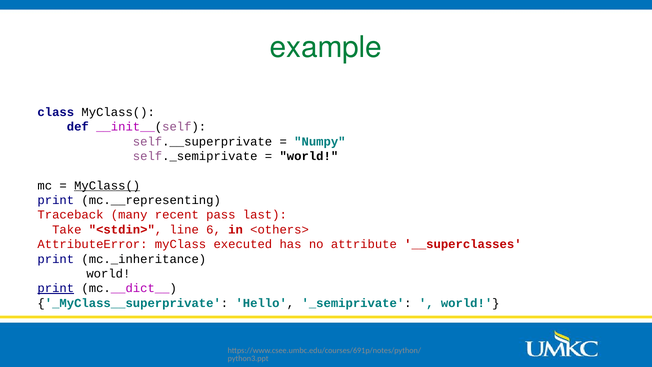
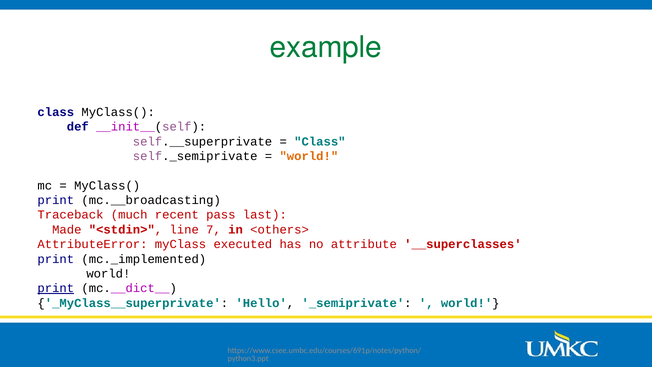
Numpy at (320, 141): Numpy -> Class
world at (309, 156) colour: black -> orange
MyClass( at (107, 185) underline: present -> none
mc.__representing: mc.__representing -> mc.__broadcasting
many: many -> much
Take: Take -> Made
6: 6 -> 7
mc._inheritance: mc._inheritance -> mc._implemented
